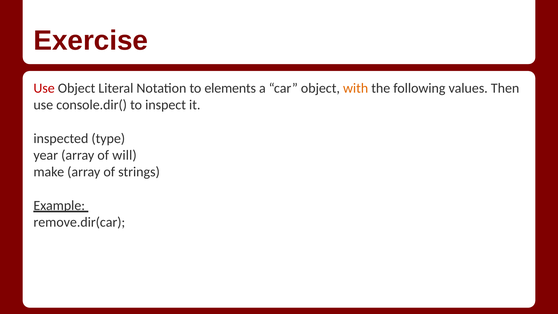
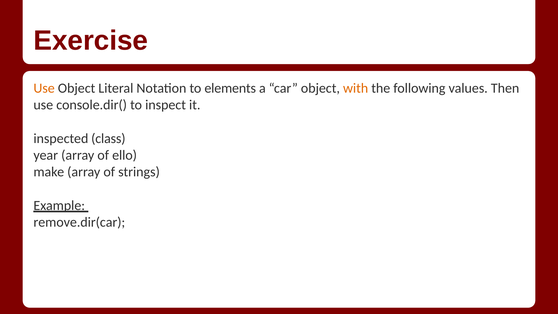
Use at (44, 88) colour: red -> orange
type: type -> class
will: will -> ello
